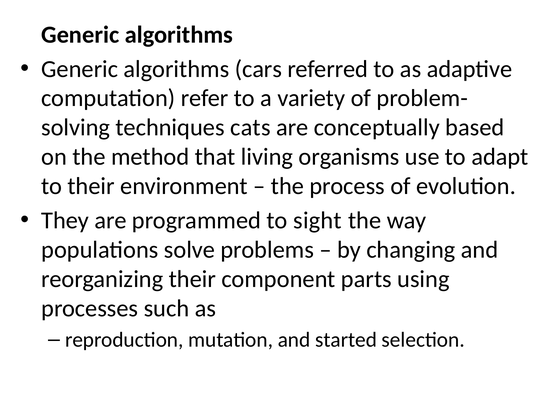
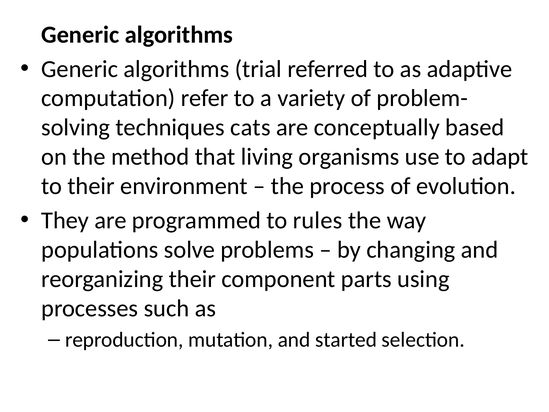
cars: cars -> trial
sight: sight -> rules
